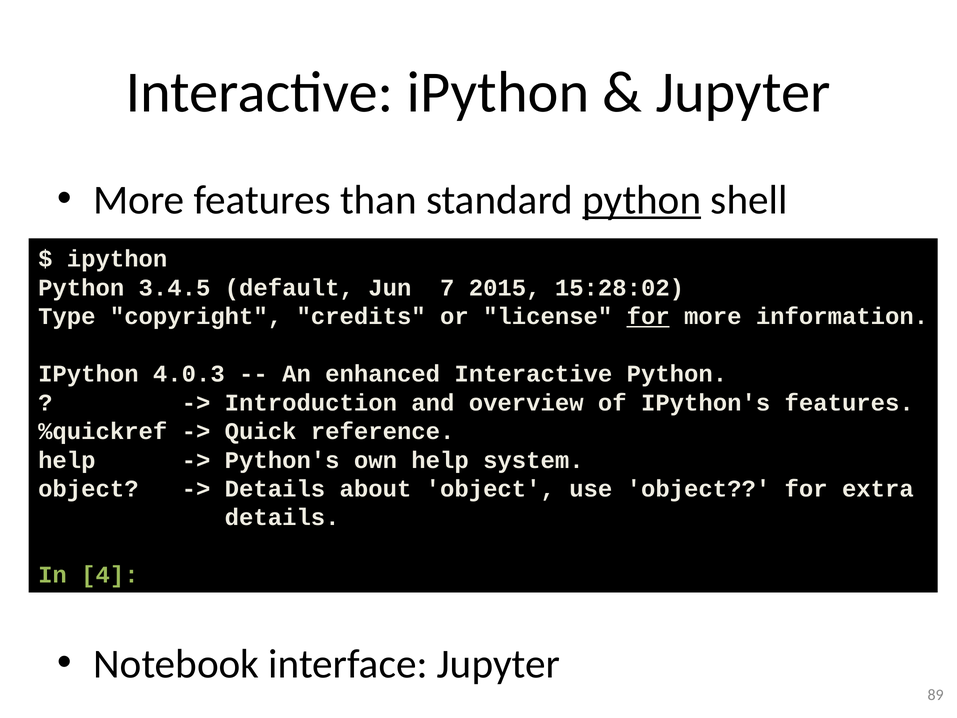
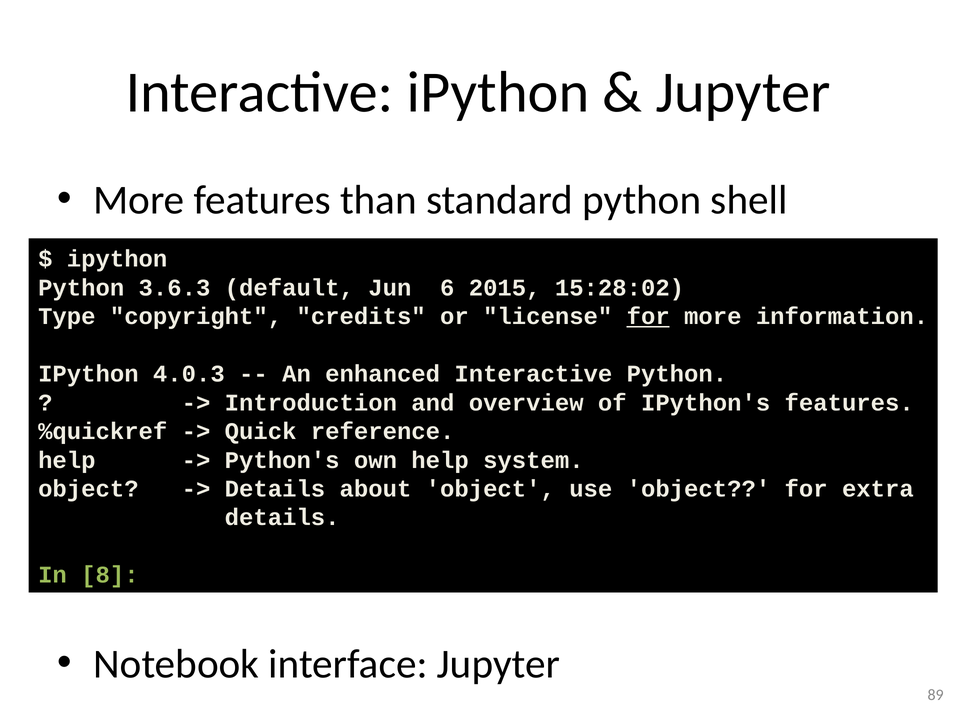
python at (642, 200) underline: present -> none
3.4.5: 3.4.5 -> 3.6.3
7: 7 -> 6
4: 4 -> 8
